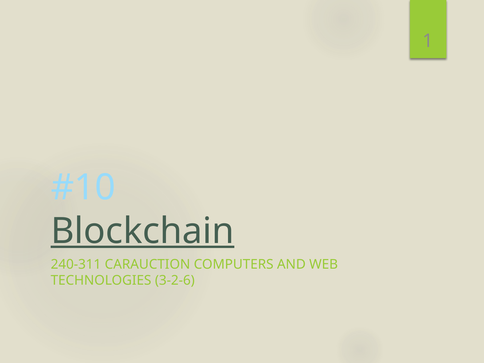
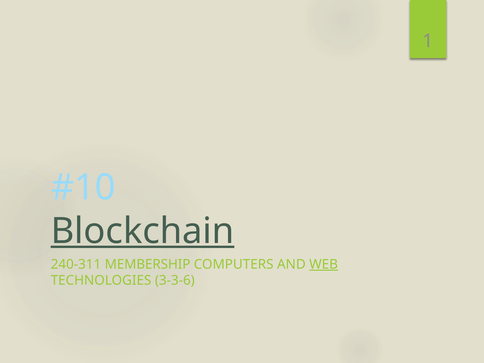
CARAUCTION: CARAUCTION -> MEMBERSHIP
WEB underline: none -> present
3-2-6: 3-2-6 -> 3-3-6
